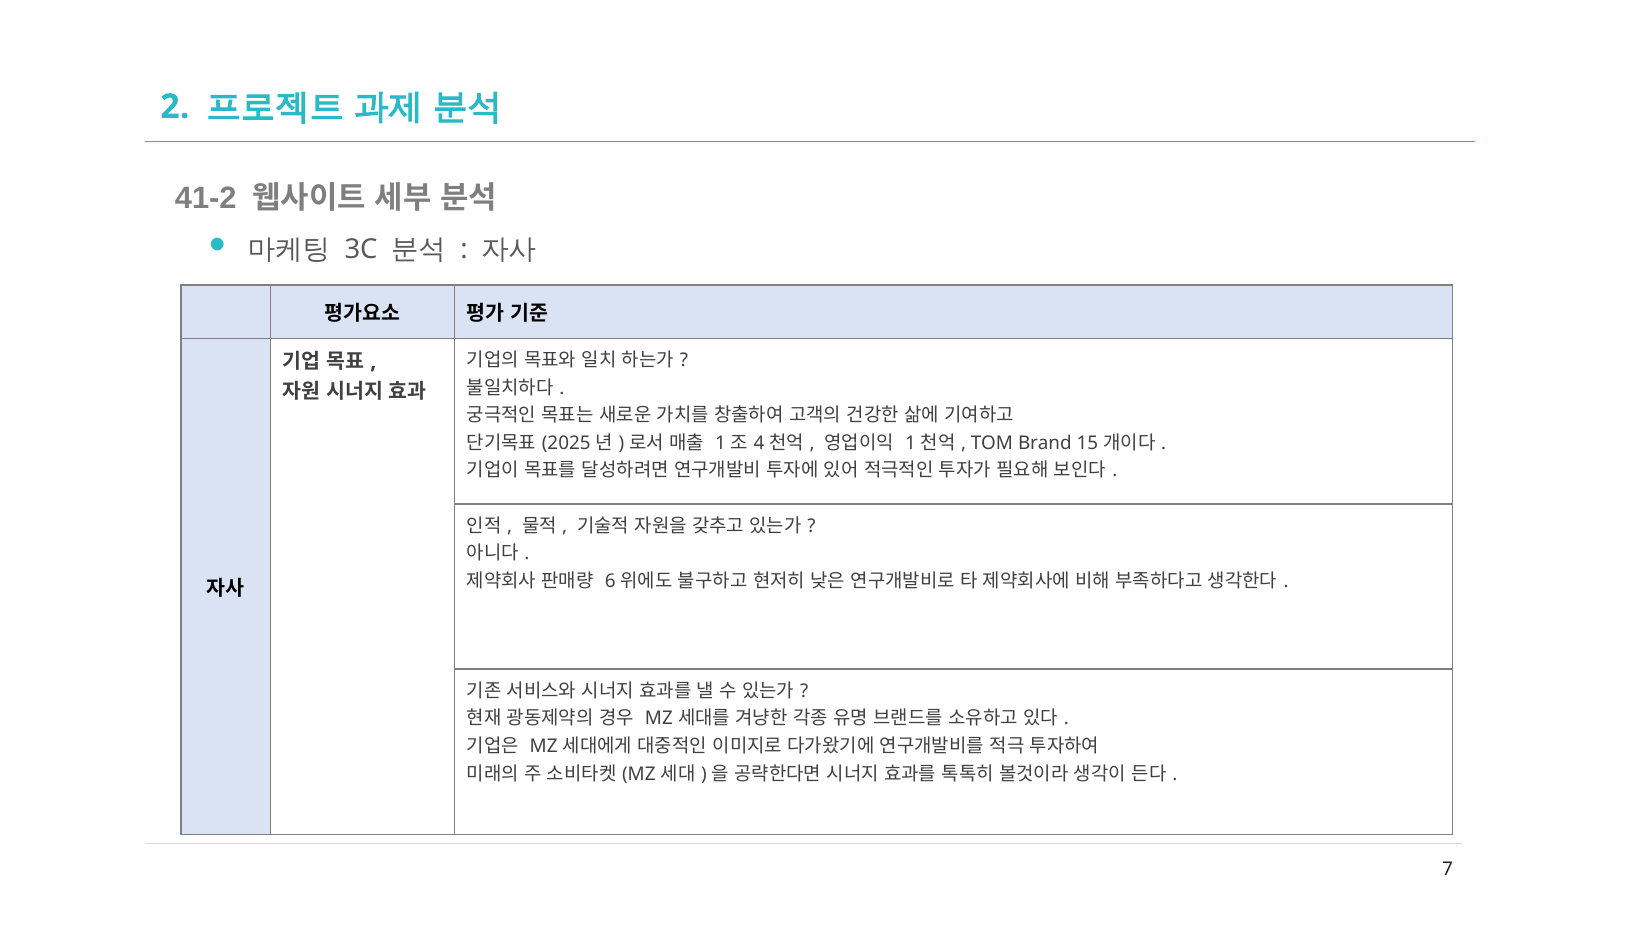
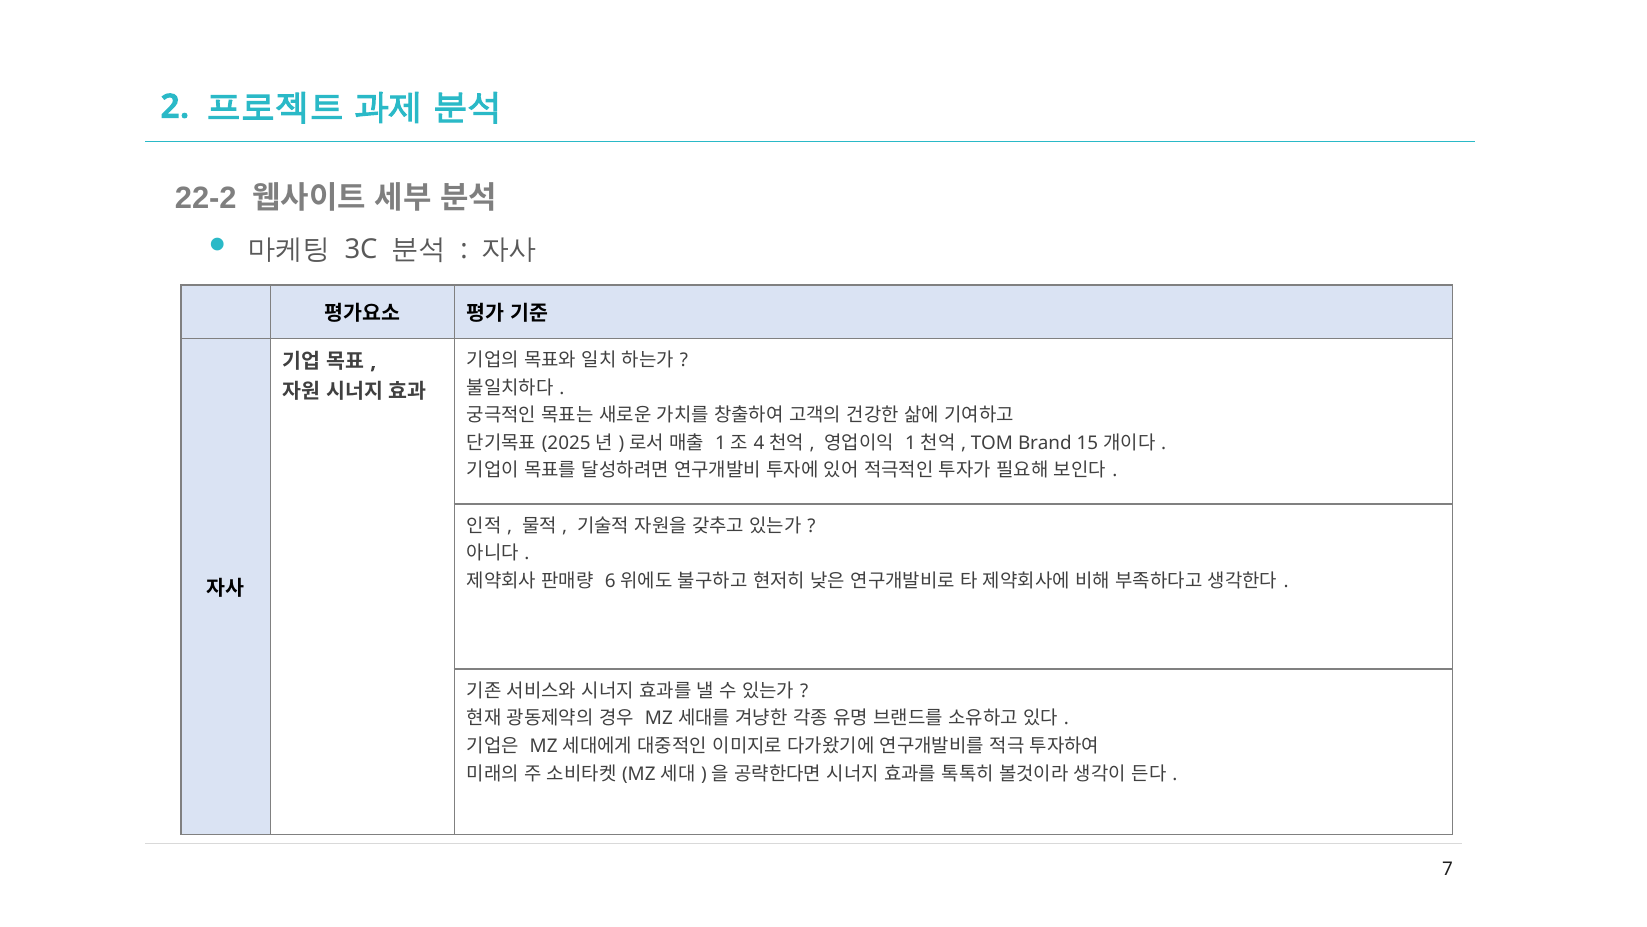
41-2: 41-2 -> 22-2
